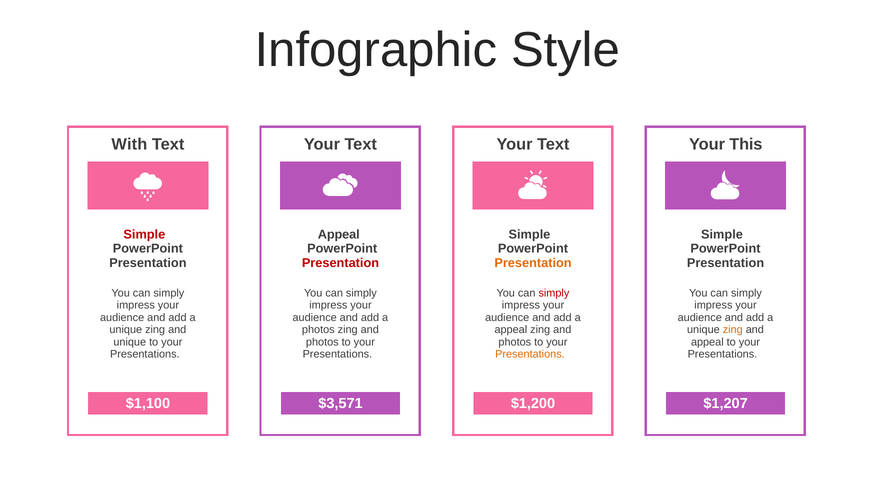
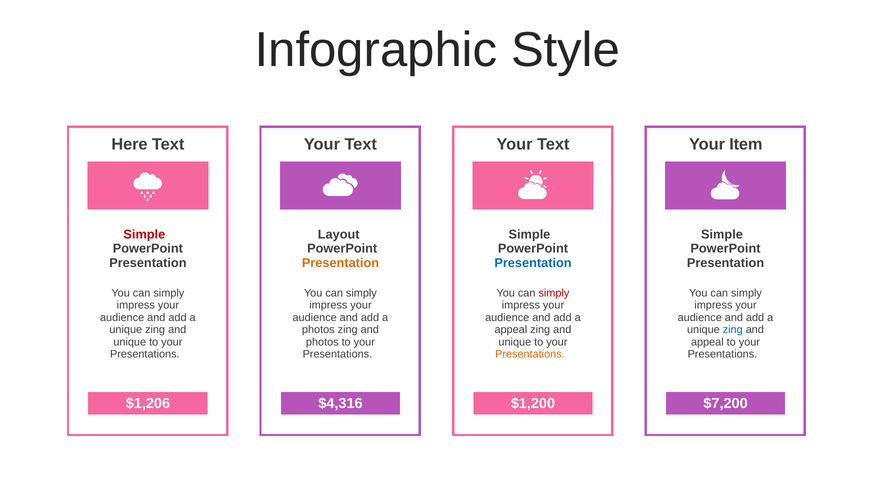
With: With -> Here
This: This -> Item
Appeal at (339, 234): Appeal -> Layout
Presentation at (340, 263) colour: red -> orange
Presentation at (533, 263) colour: orange -> blue
zing at (733, 330) colour: orange -> blue
photos at (515, 342): photos -> unique
$1,100: $1,100 -> $1,206
$3,571: $3,571 -> $4,316
$1,207: $1,207 -> $7,200
